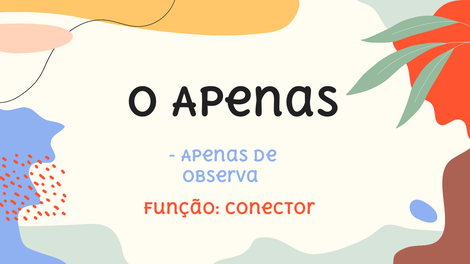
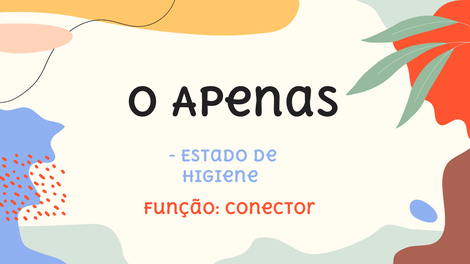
Apenas at (215, 157): Apenas -> Estado
Observa: Observa -> Higiene
